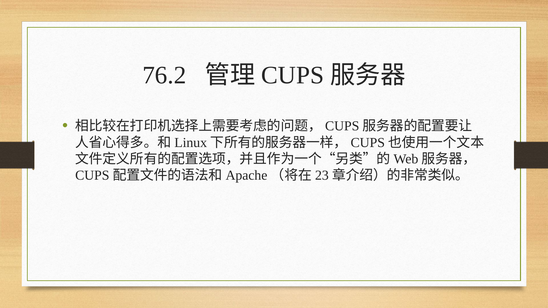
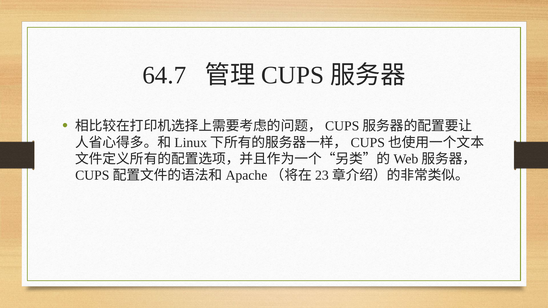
76.2: 76.2 -> 64.7
